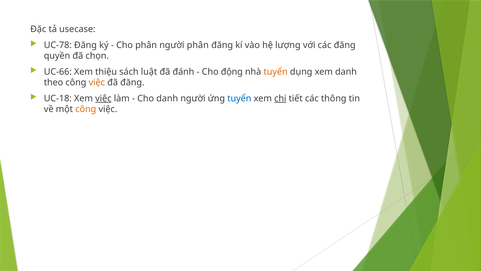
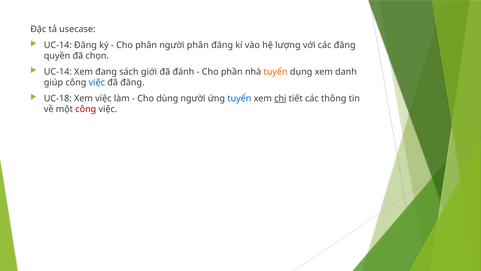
UC-78 at (58, 45): UC-78 -> UC-14
UC-66 at (58, 72): UC-66 -> UC-14
thiệu: thiệu -> đang
luật: luật -> giới
động: động -> phần
theo: theo -> giúp
việc at (97, 82) colour: orange -> blue
việc at (103, 98) underline: present -> none
Cho danh: danh -> dùng
công at (86, 109) colour: orange -> red
